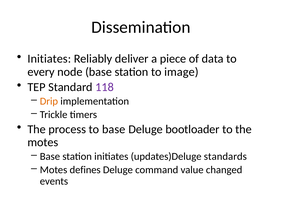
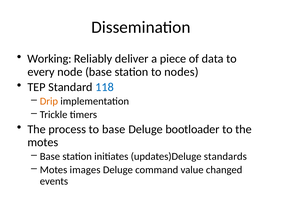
Initiates at (49, 59): Initiates -> Working
image: image -> nodes
118 colour: purple -> blue
defines: defines -> images
